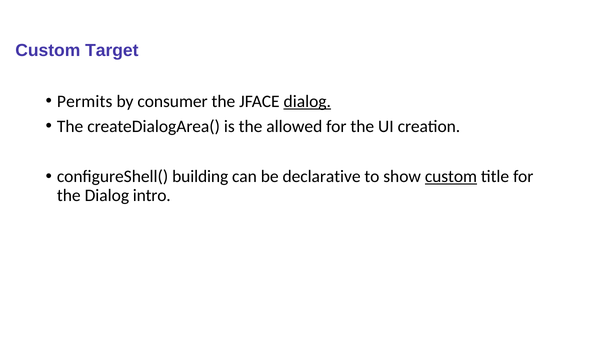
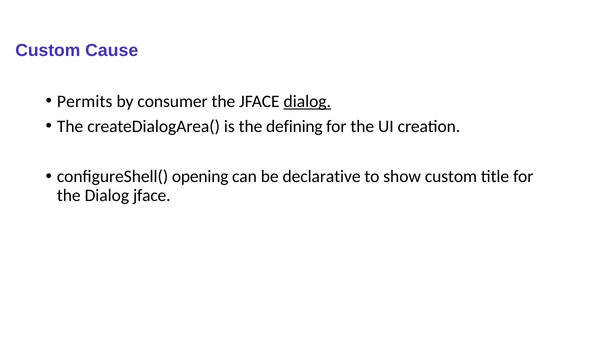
Target: Target -> Cause
allowed: allowed -> defining
building: building -> opening
custom at (451, 177) underline: present -> none
Dialog intro: intro -> jface
